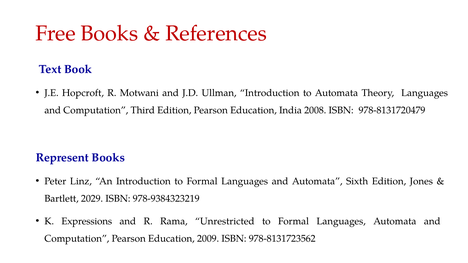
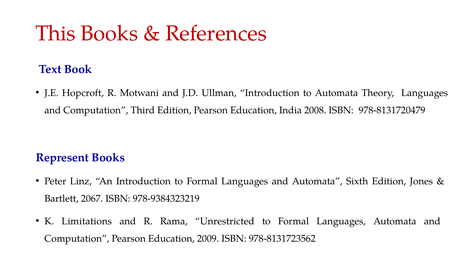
Free: Free -> This
2029: 2029 -> 2067
Expressions: Expressions -> Limitations
